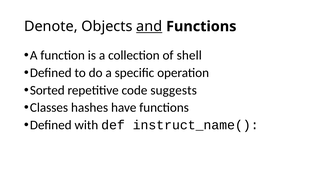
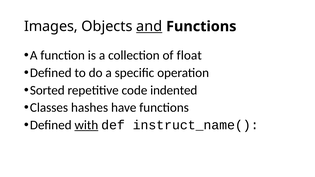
Denote: Denote -> Images
shell: shell -> float
suggests: suggests -> indented
with underline: none -> present
